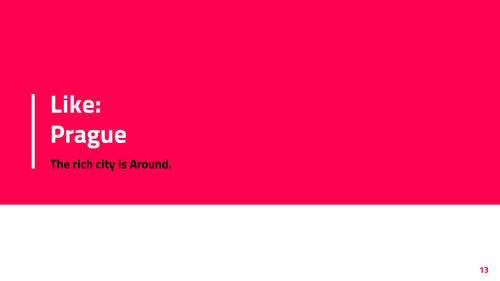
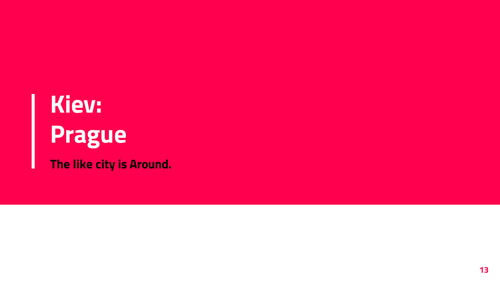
Like: Like -> Kiev
rich: rich -> like
